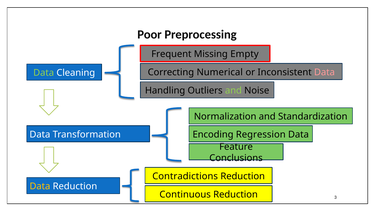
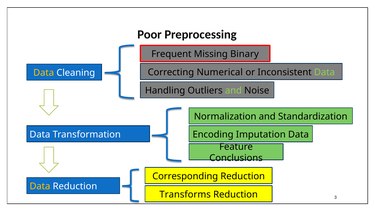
Empty: Empty -> Binary
Data at (324, 72) colour: pink -> light green
Data at (44, 73) colour: light green -> yellow
Regression: Regression -> Imputation
Contradictions: Contradictions -> Corresponding
Continuous: Continuous -> Transforms
